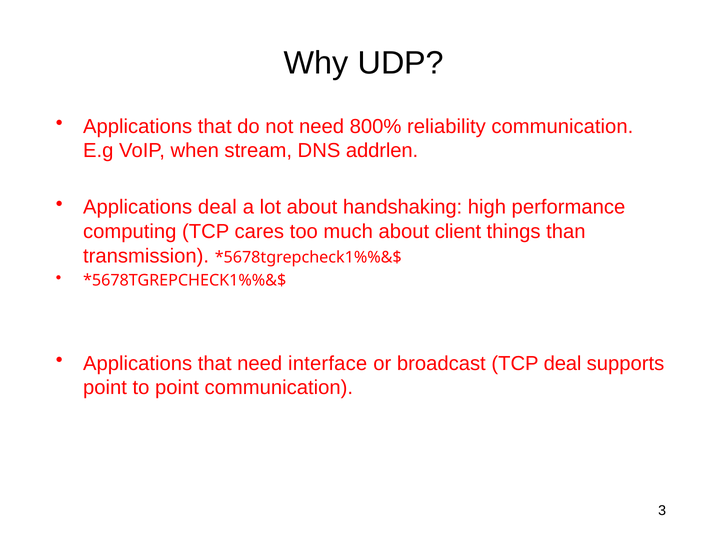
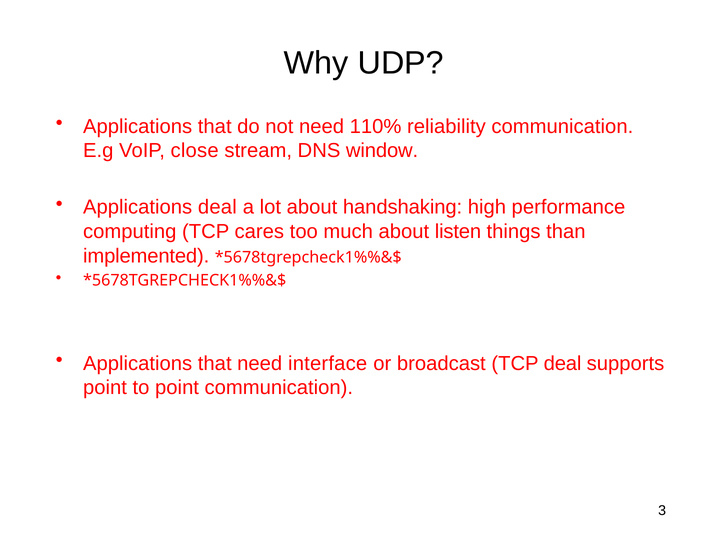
800%: 800% -> 110%
when: when -> close
addrlen: addrlen -> window
client: client -> listen
transmission: transmission -> implemented
